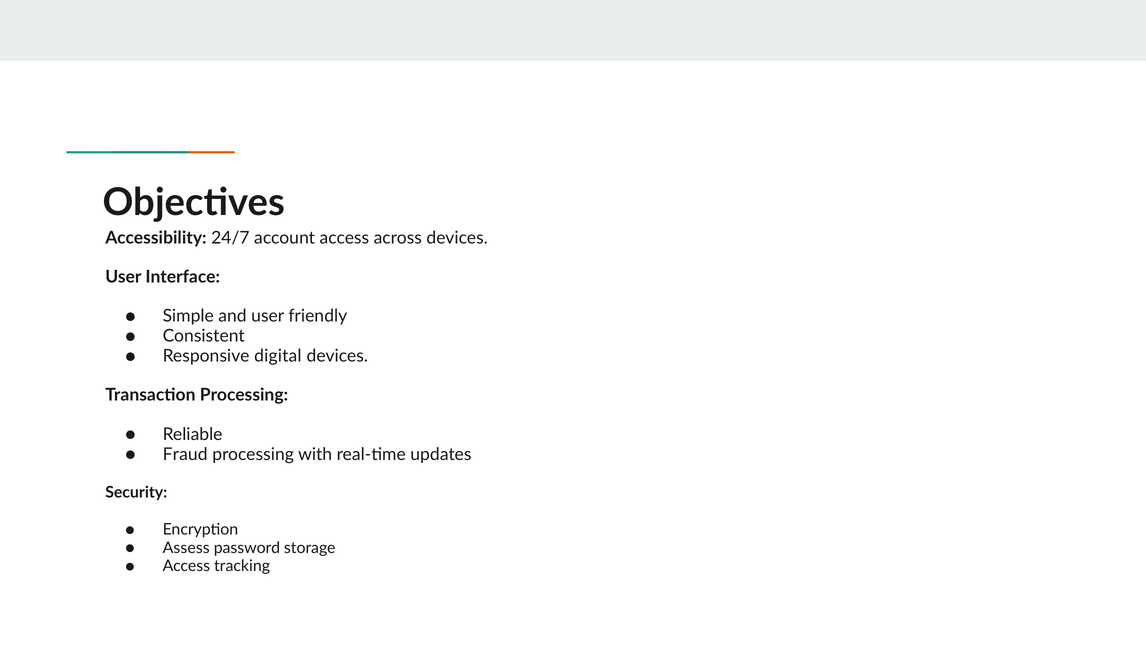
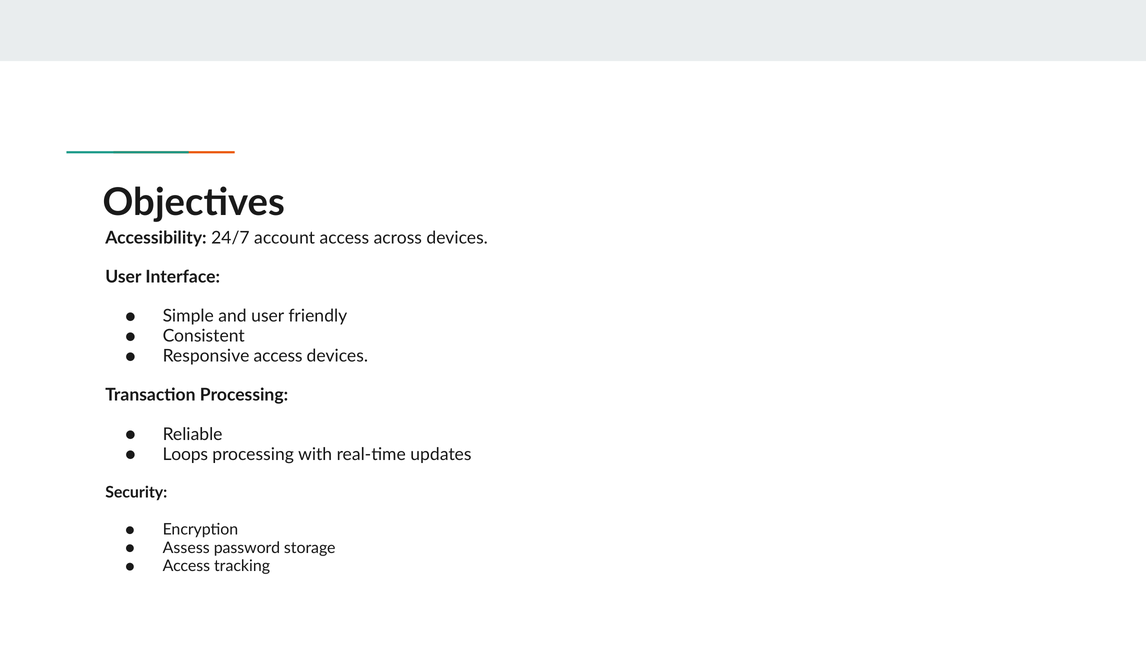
Responsive digital: digital -> access
Fraud: Fraud -> Loops
